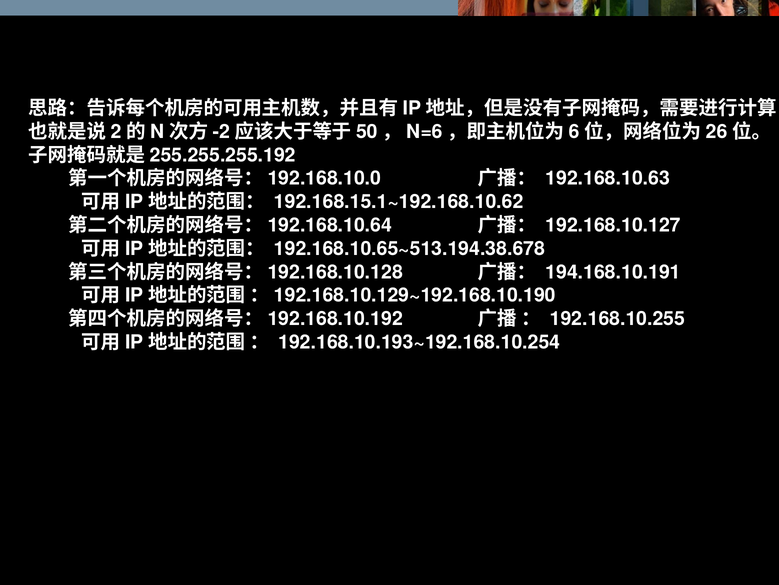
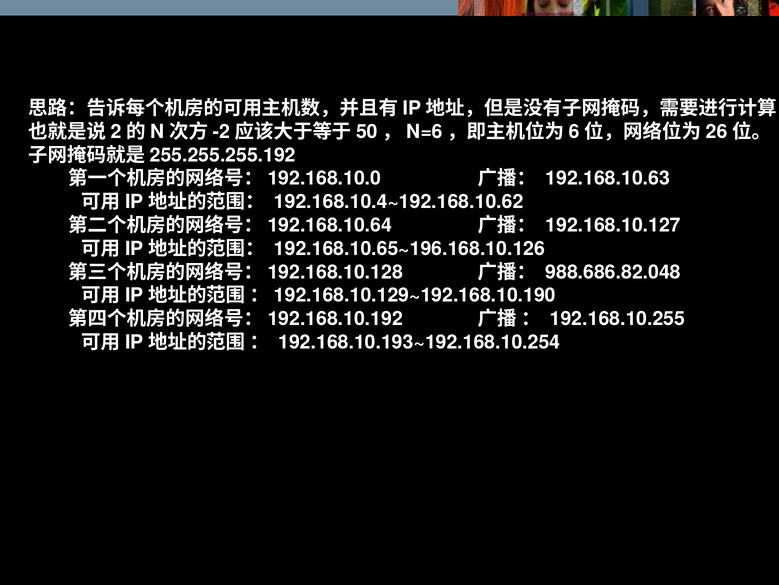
192.168.15.1~192.168.10.62: 192.168.15.1~192.168.10.62 -> 192.168.10.4~192.168.10.62
192.168.10.65~513.194.38.678: 192.168.10.65~513.194.38.678 -> 192.168.10.65~196.168.10.126
194.168.10.191: 194.168.10.191 -> 988.686.82.048
